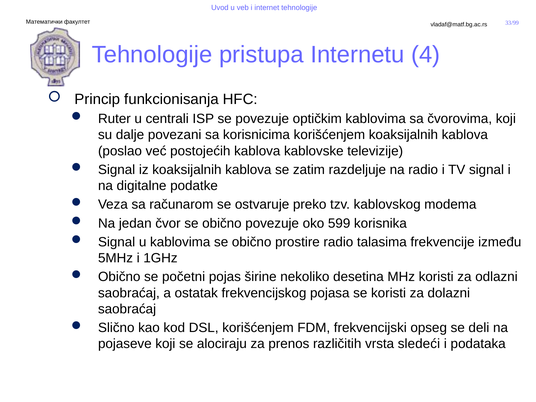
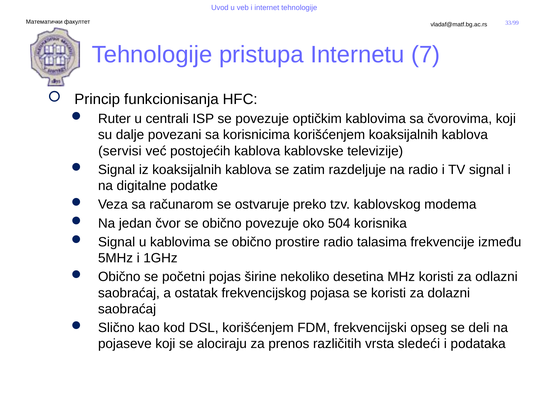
4: 4 -> 7
poslao: poslao -> servisi
599: 599 -> 504
